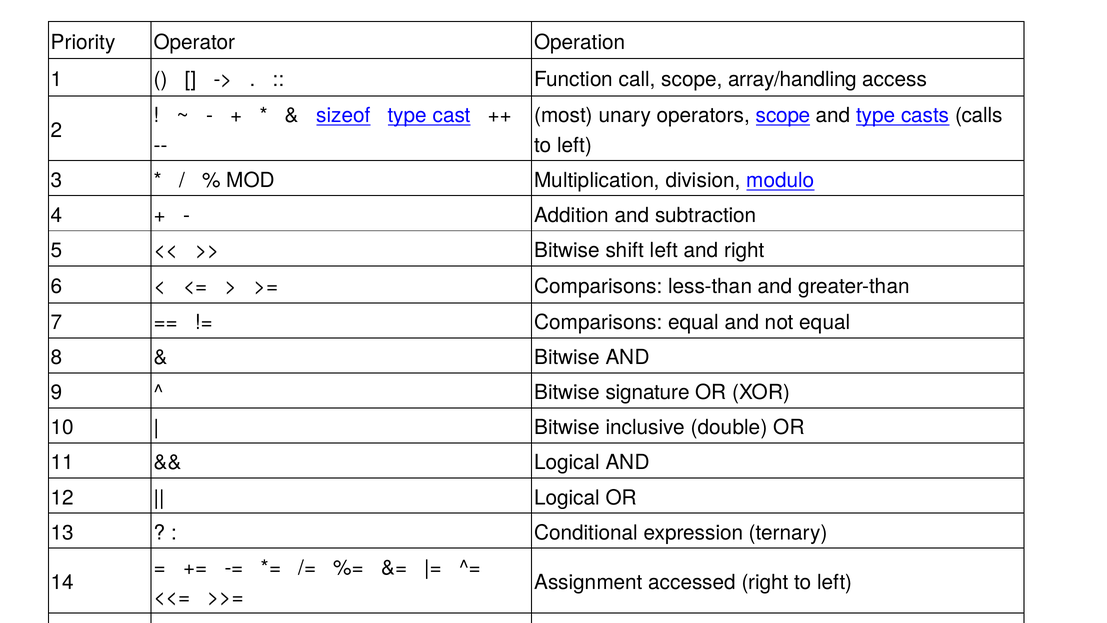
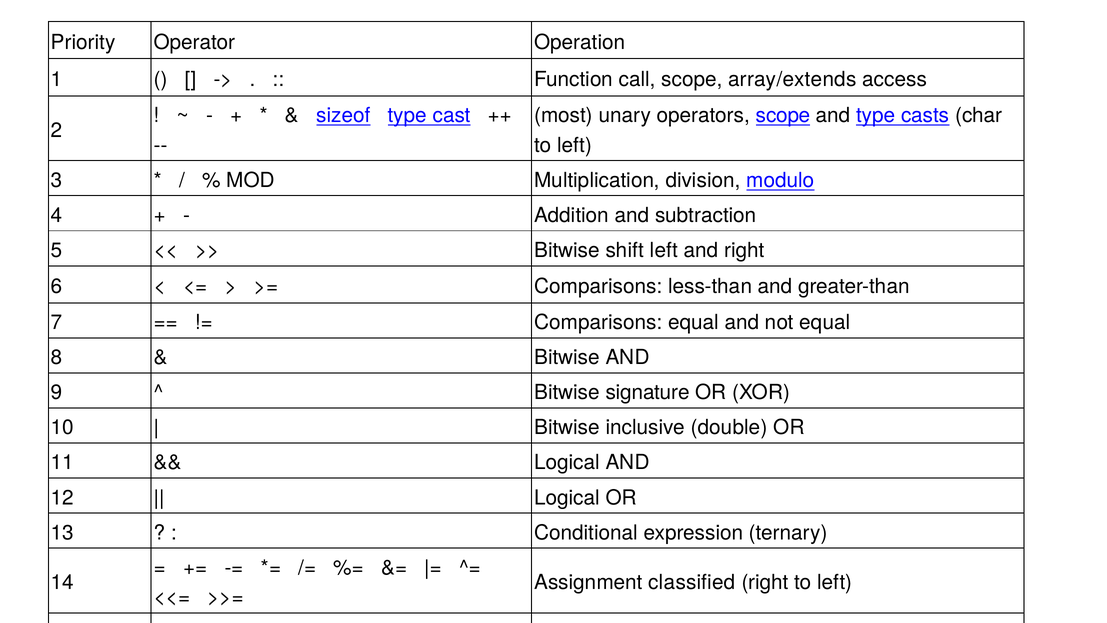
array/handling: array/handling -> array/extends
calls: calls -> char
accessed: accessed -> classified
